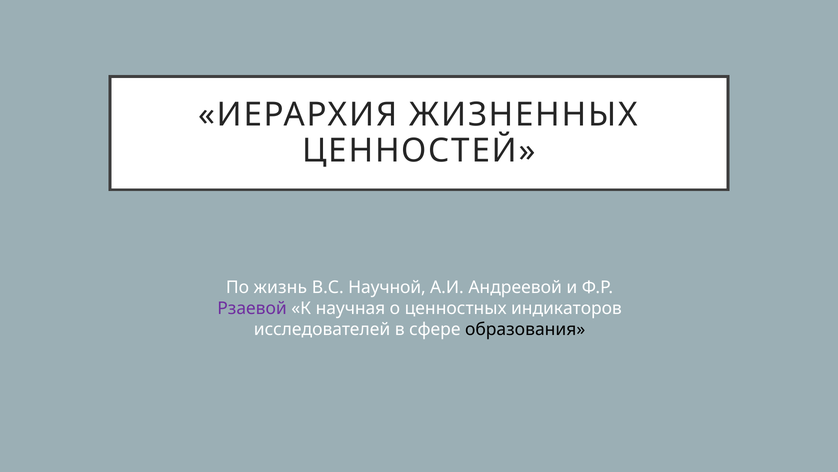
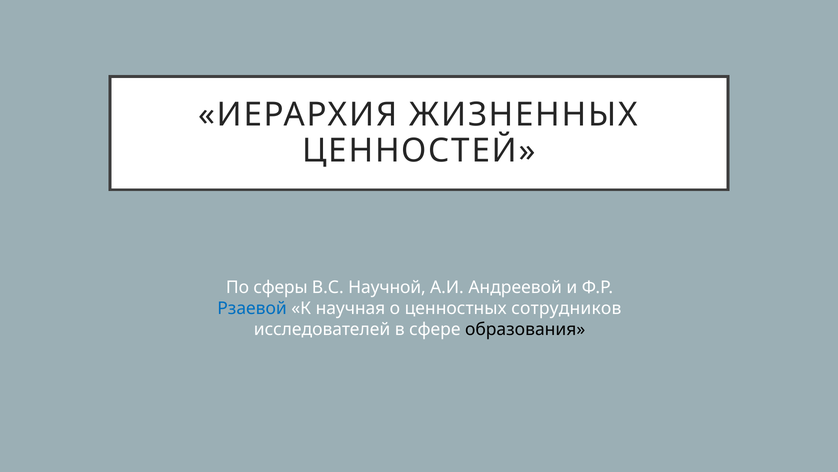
жизнь: жизнь -> сферы
Рзаевой colour: purple -> blue
индикаторов: индикаторов -> сотрудников
